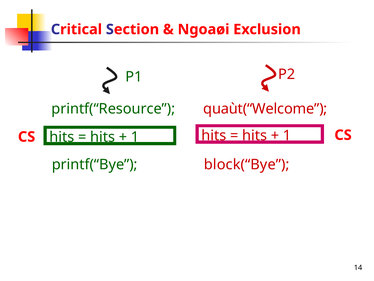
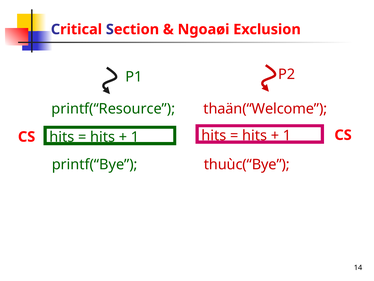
quaùt(“Welcome: quaùt(“Welcome -> thaän(“Welcome
block(“Bye: block(“Bye -> thuùc(“Bye
